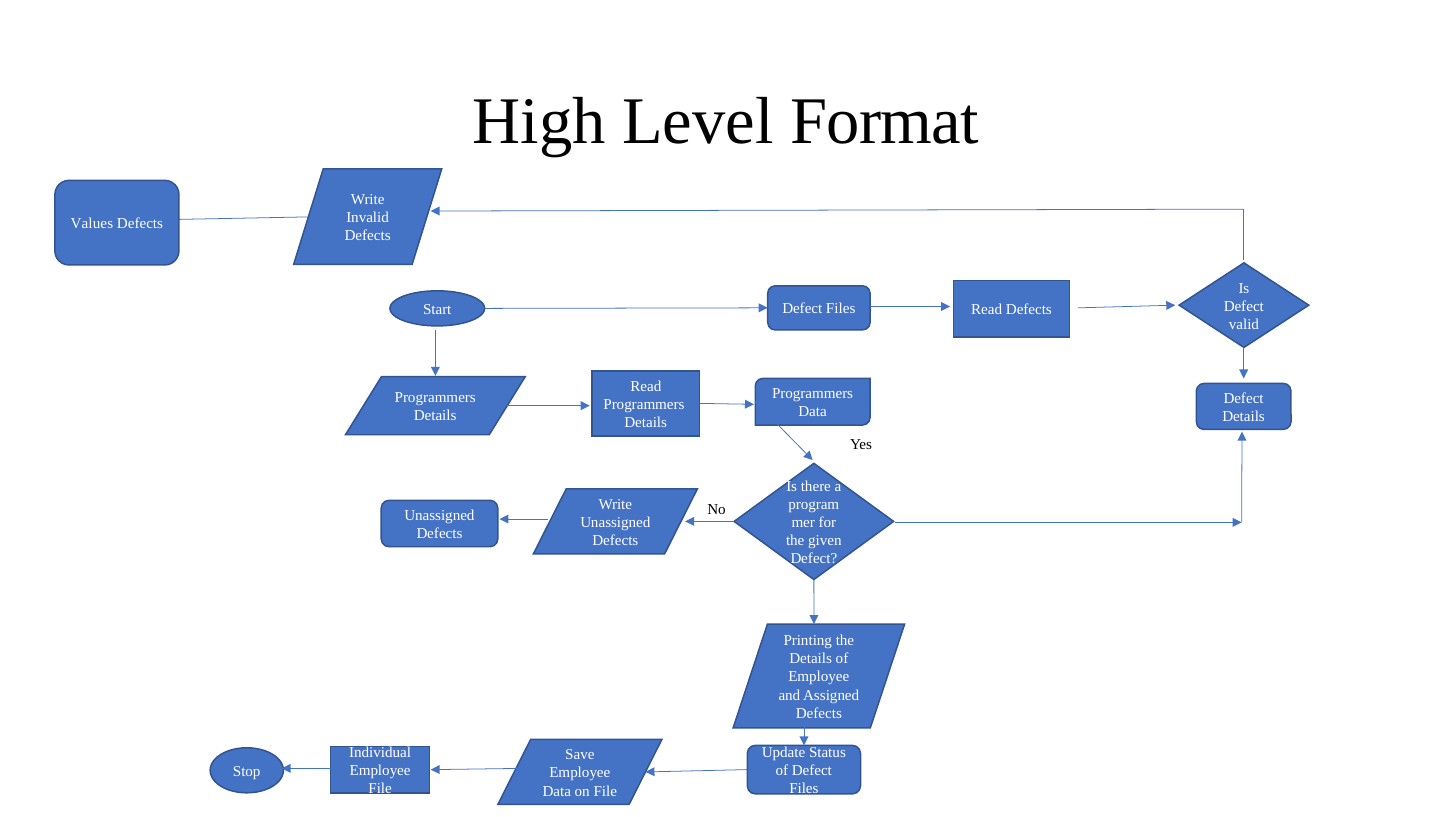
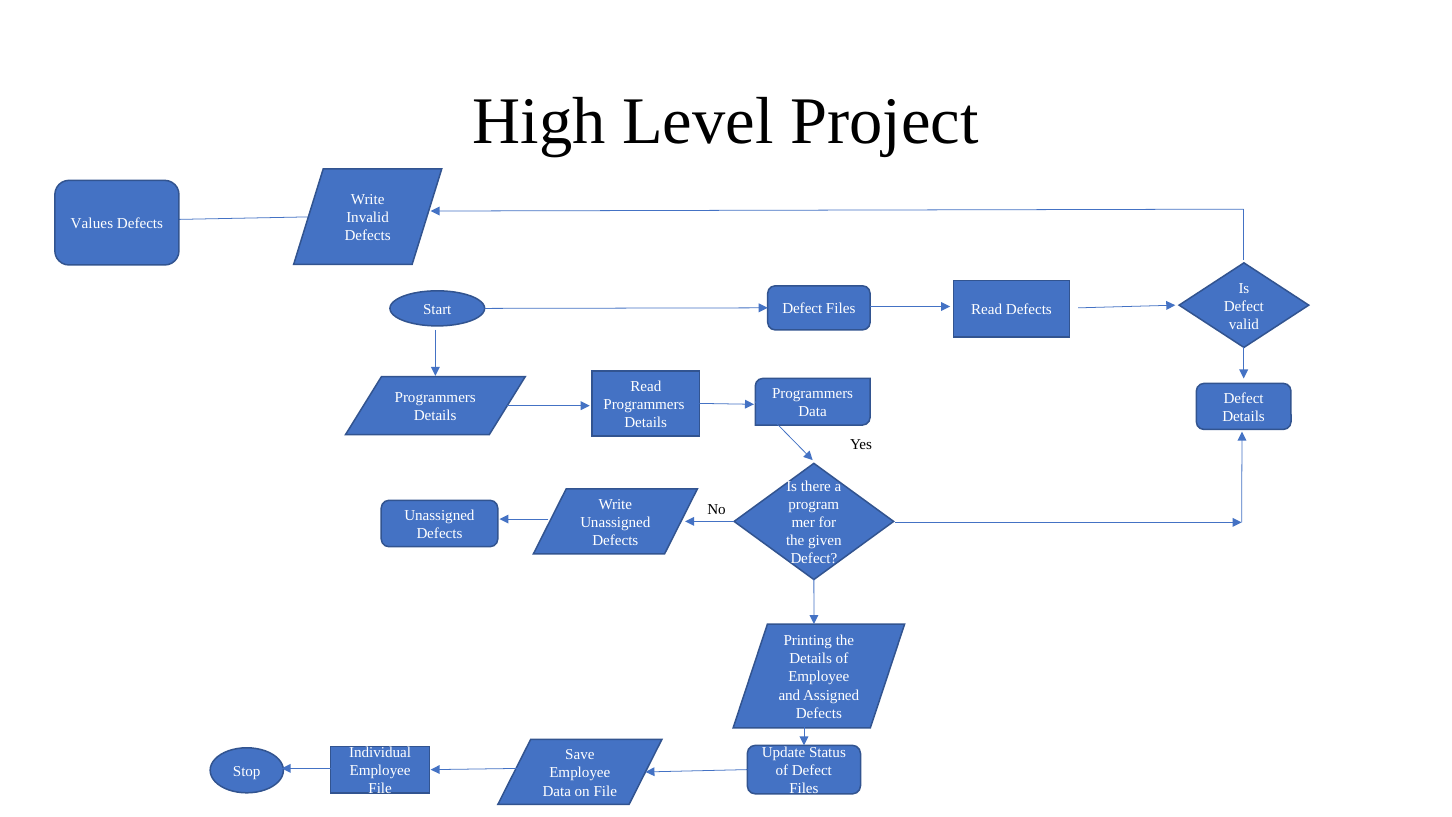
Format: Format -> Project
